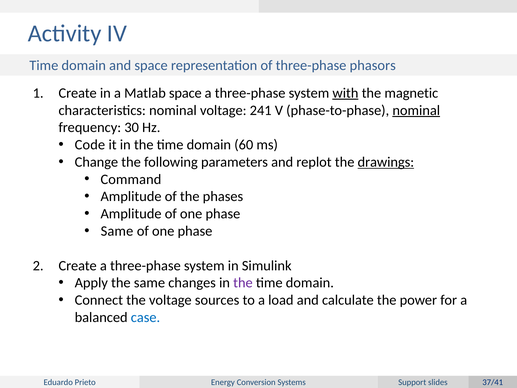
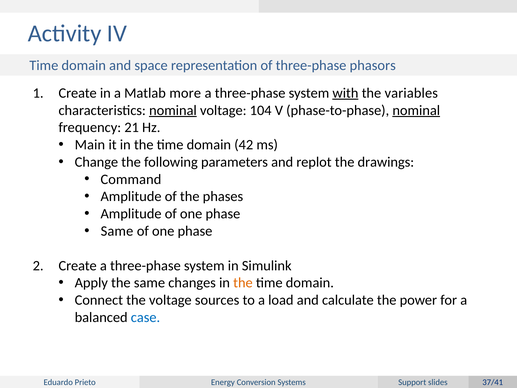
Matlab space: space -> more
magnetic: magnetic -> variables
nominal at (173, 110) underline: none -> present
241: 241 -> 104
30: 30 -> 21
Code: Code -> Main
60: 60 -> 42
drawings underline: present -> none
the at (243, 283) colour: purple -> orange
